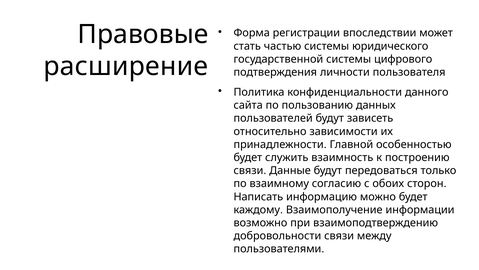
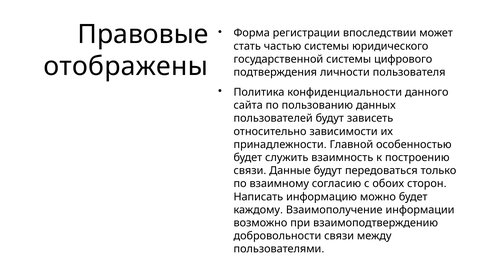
расширение: расширение -> отображены
